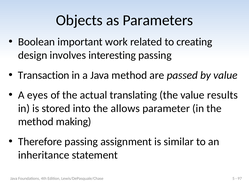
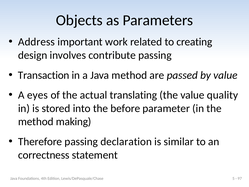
Boolean: Boolean -> Address
interesting: interesting -> contribute
results: results -> quality
allows: allows -> before
assignment: assignment -> declaration
inheritance: inheritance -> correctness
